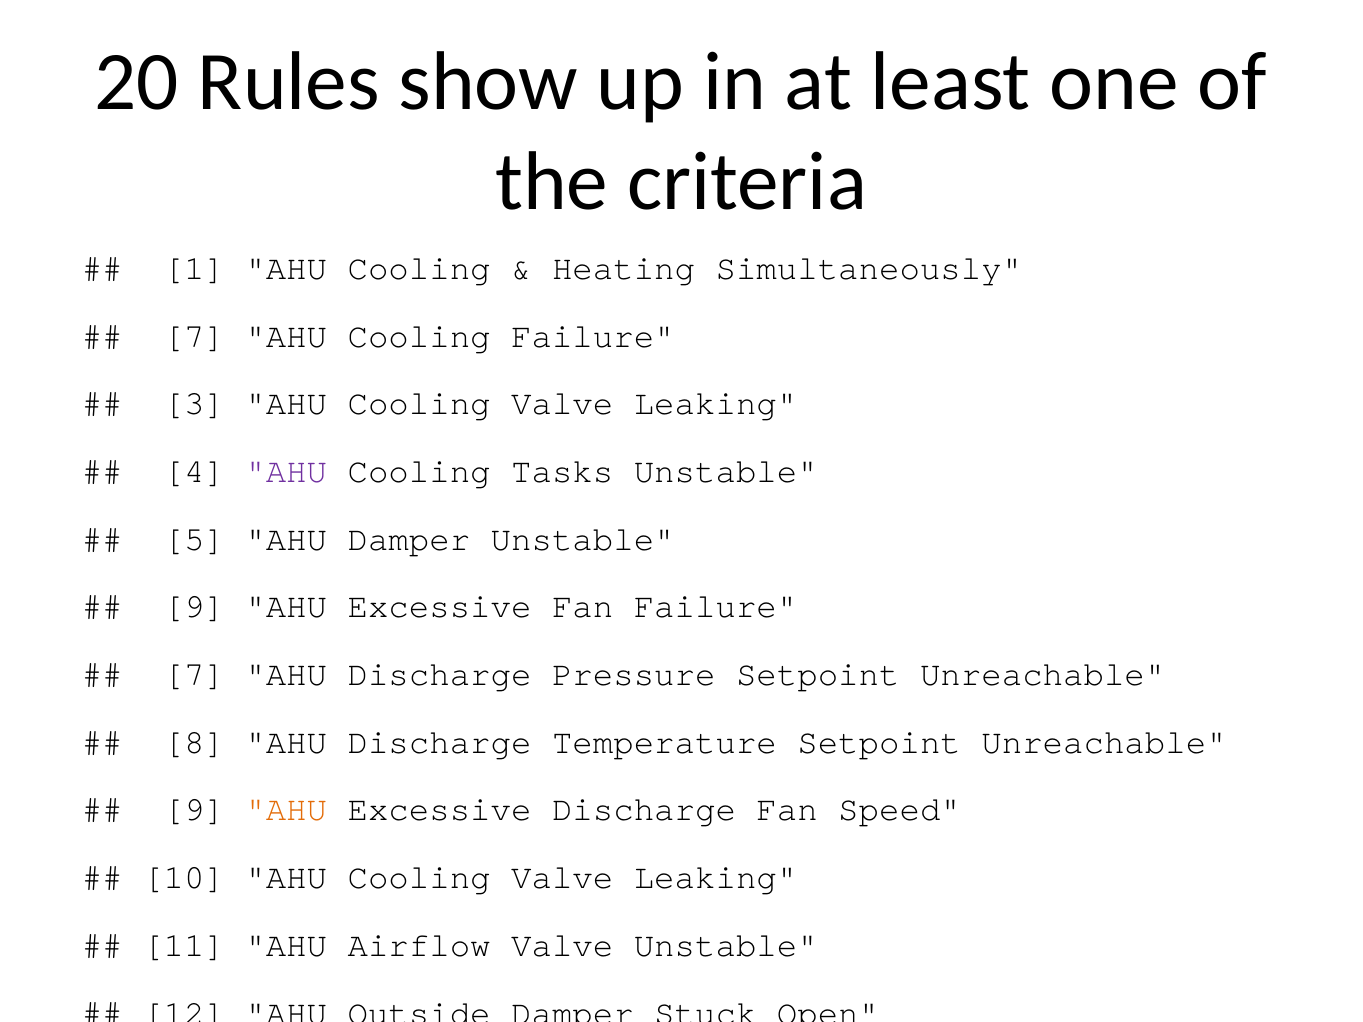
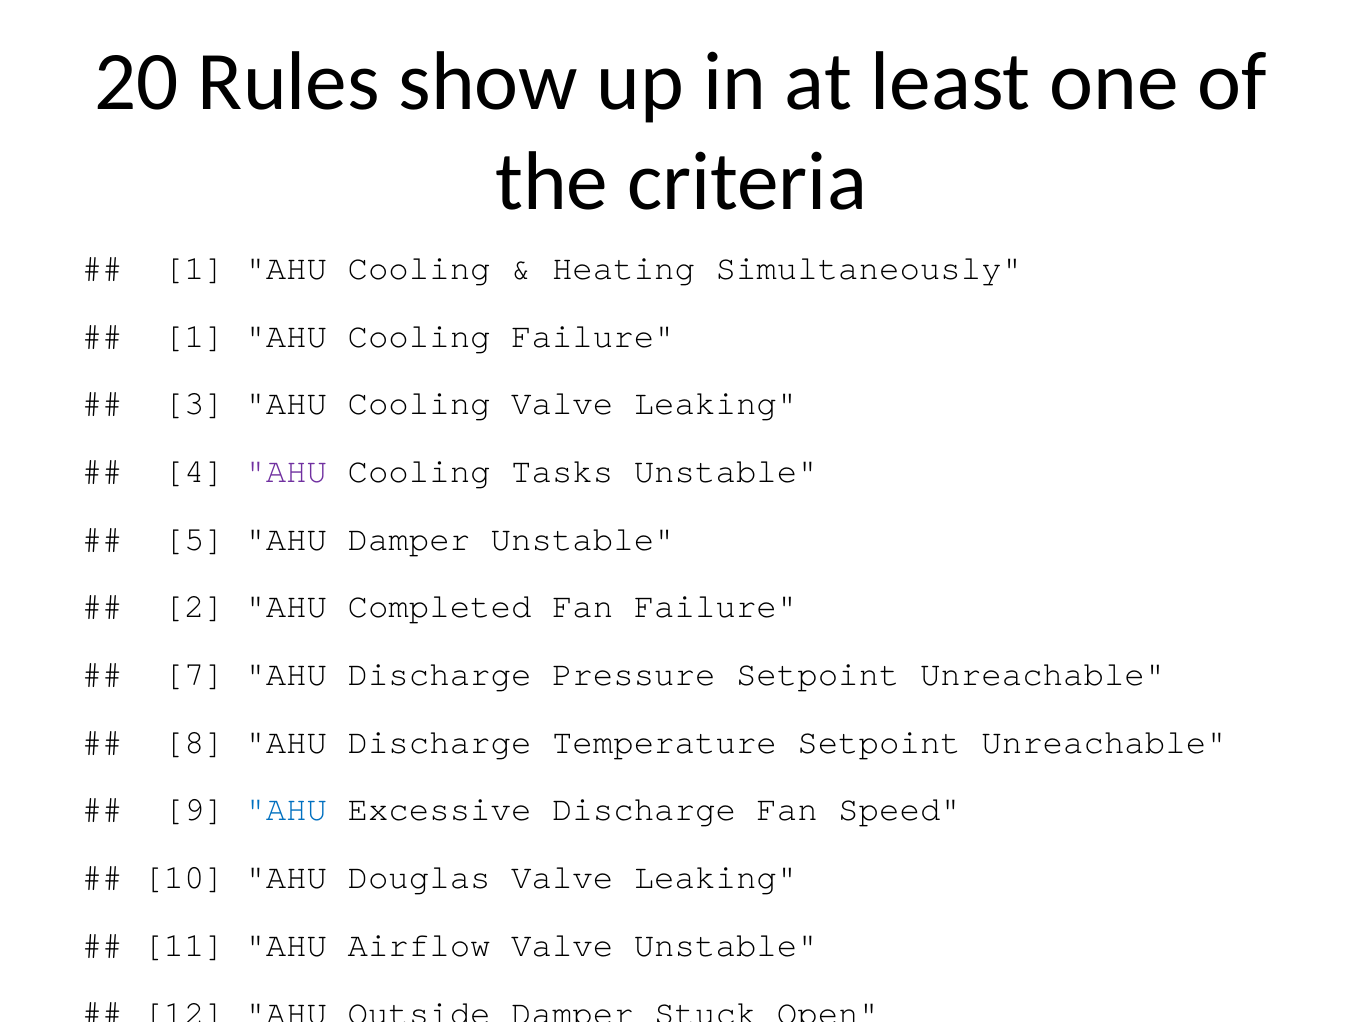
7 at (194, 336): 7 -> 1
9 at (194, 607): 9 -> 2
Excessive at (440, 607): Excessive -> Completed
AHU at (286, 810) colour: orange -> blue
10 AHU Cooling: Cooling -> Douglas
